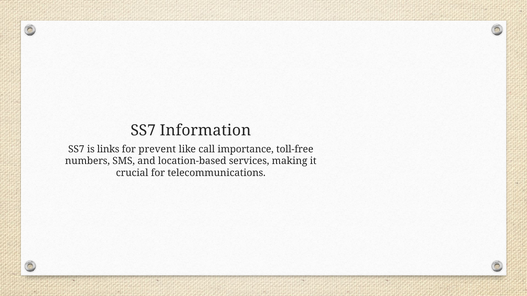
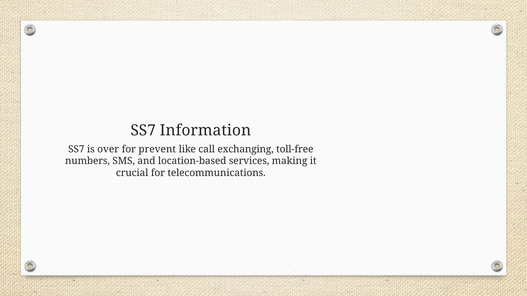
links: links -> over
importance: importance -> exchanging
